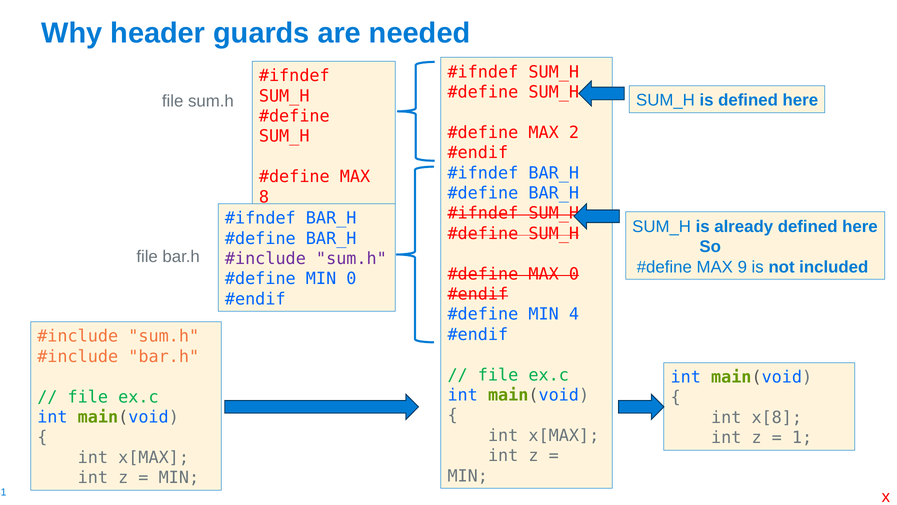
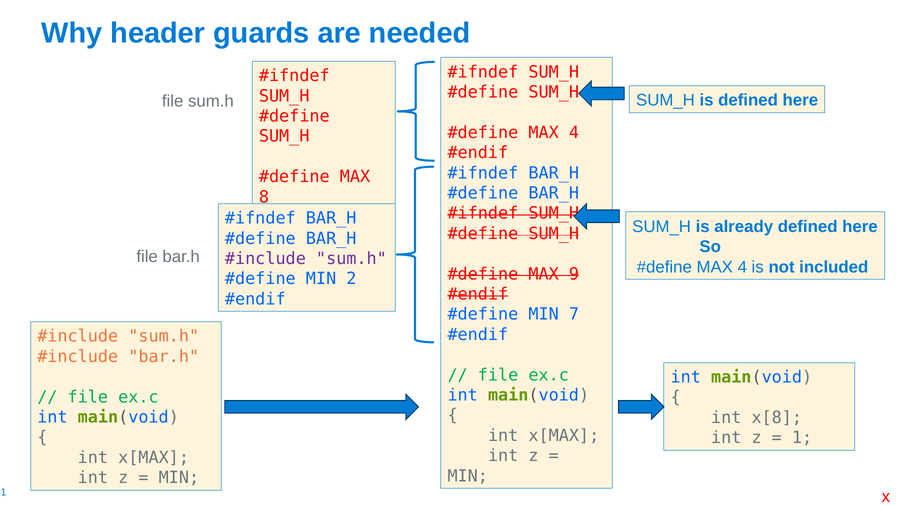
2 at (574, 132): 2 -> 4
9 at (742, 267): 9 -> 4
MAX 0: 0 -> 9
MIN 0: 0 -> 2
4: 4 -> 7
